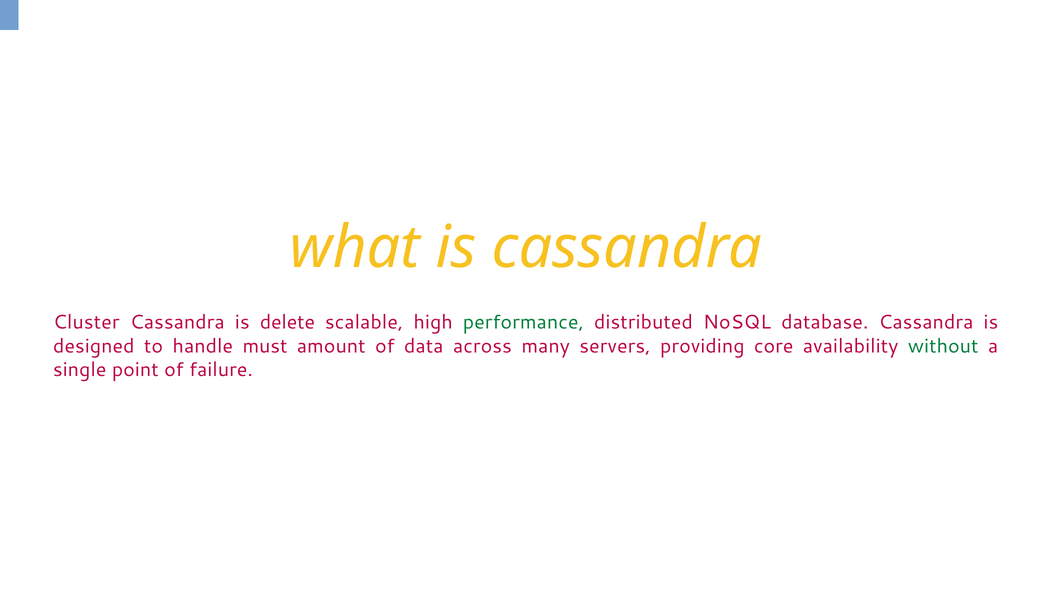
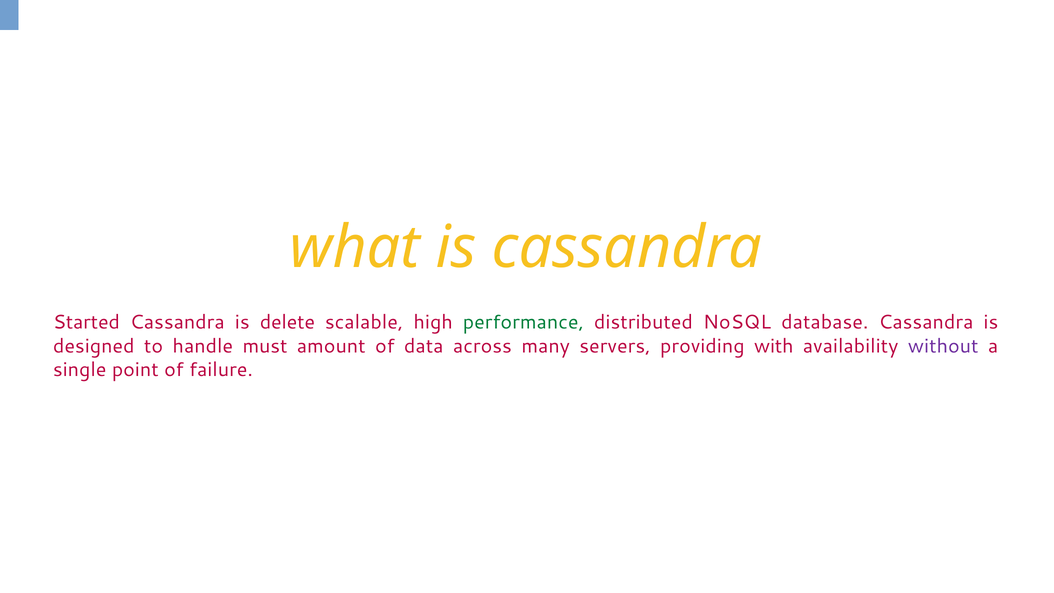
Cluster: Cluster -> Started
core: core -> with
without colour: green -> purple
